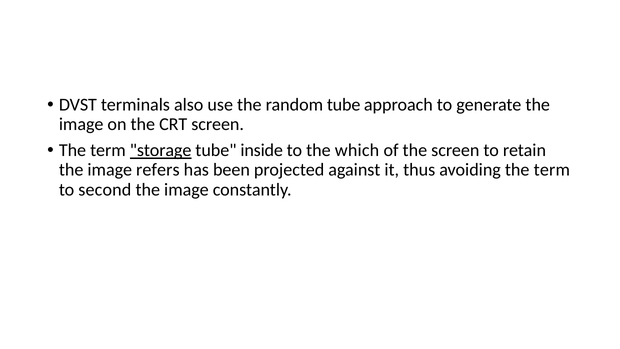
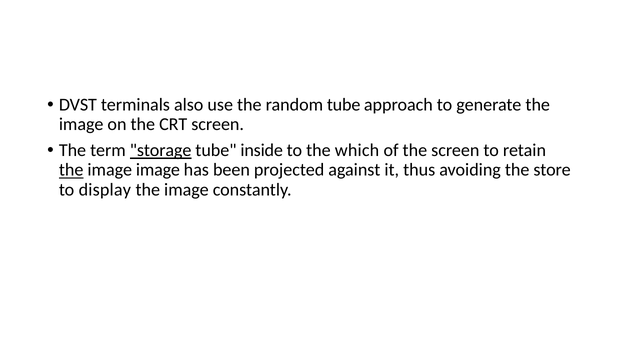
the at (71, 170) underline: none -> present
image refers: refers -> image
avoiding the term: term -> store
second: second -> display
